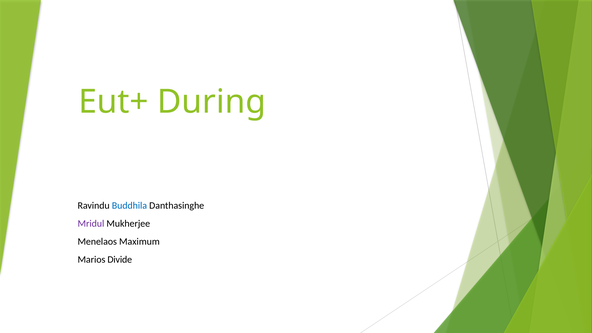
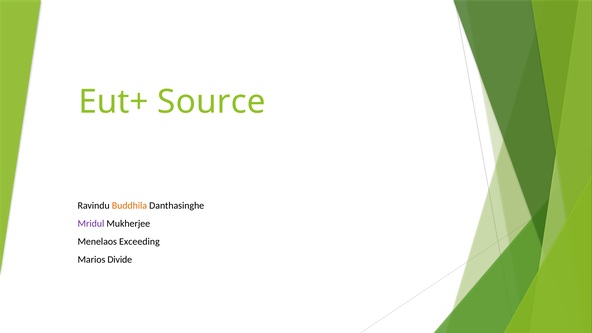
During: During -> Source
Buddhila colour: blue -> orange
Maximum: Maximum -> Exceeding
